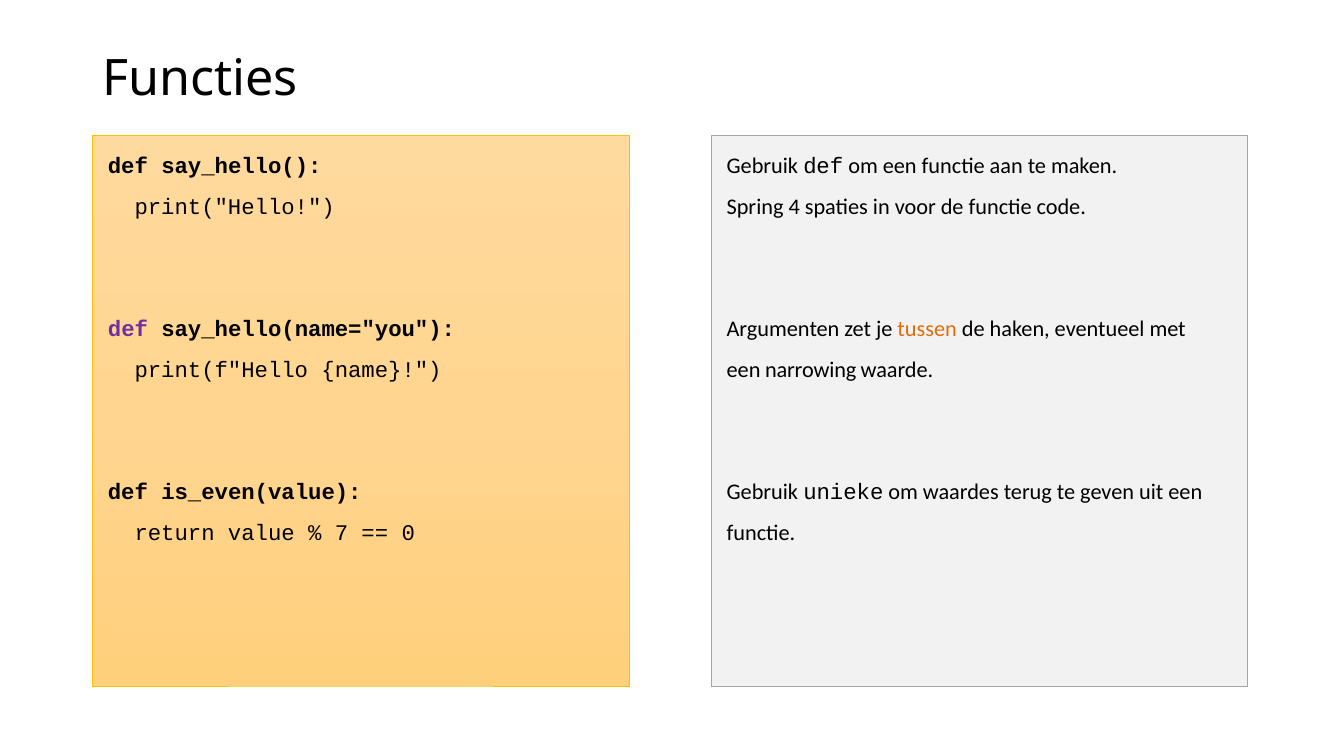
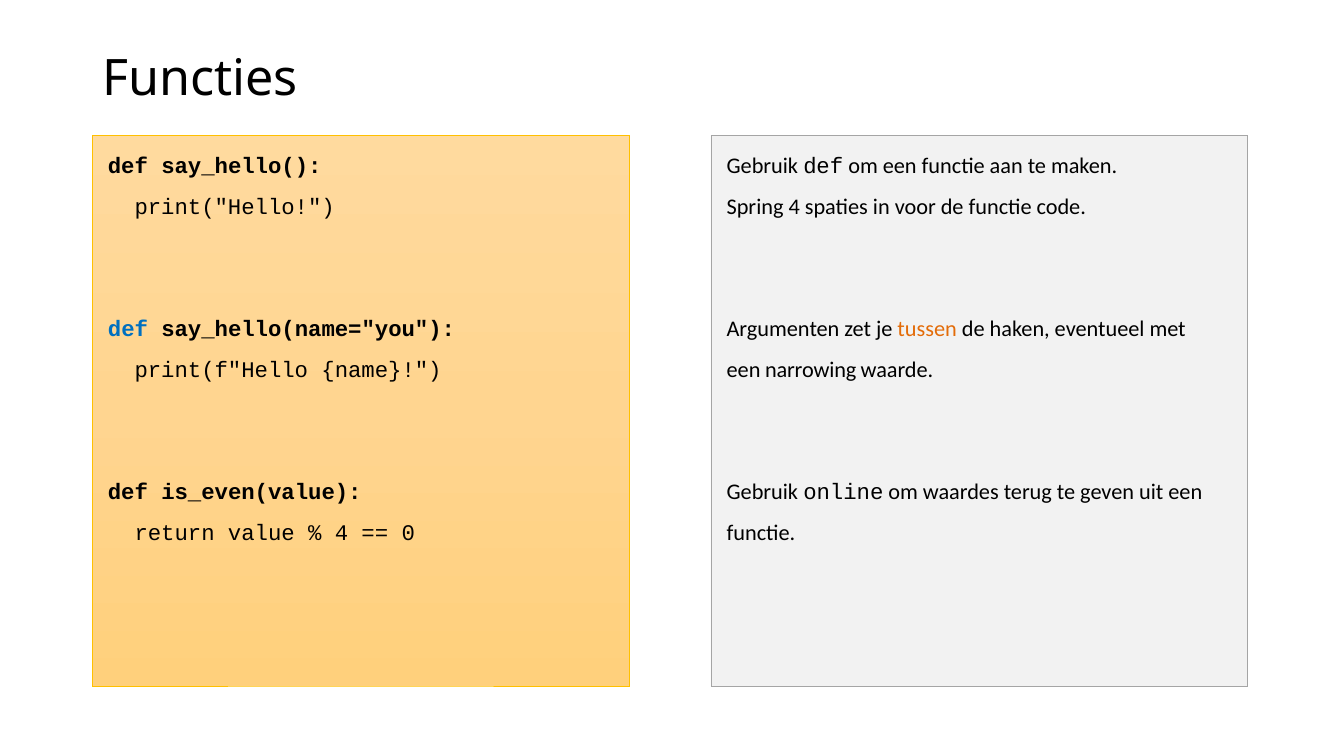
def at (128, 329) colour: purple -> blue
unieke: unieke -> online
7 at (342, 533): 7 -> 4
